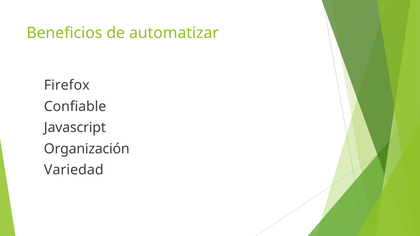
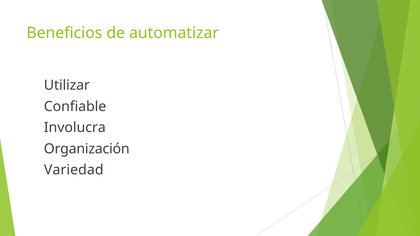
Firefox: Firefox -> Utilizar
Javascript: Javascript -> Involucra
